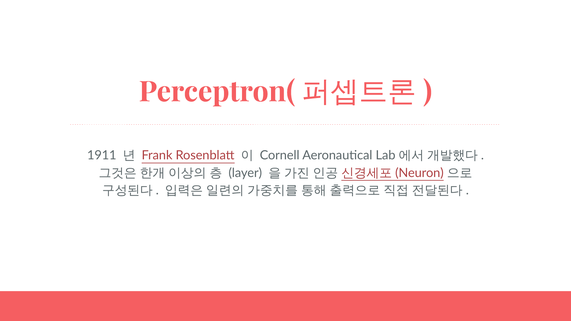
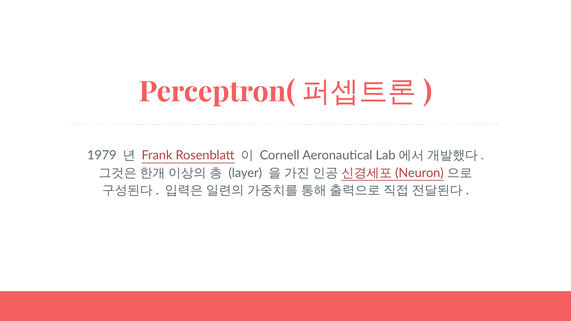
1911: 1911 -> 1979
